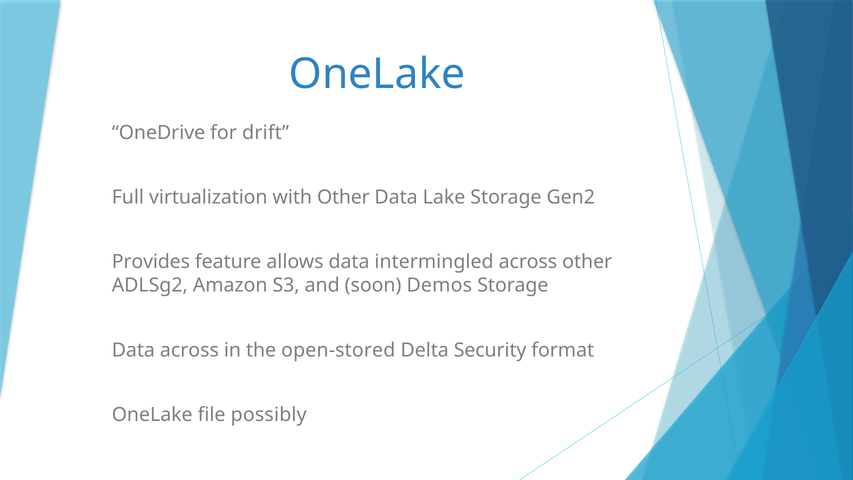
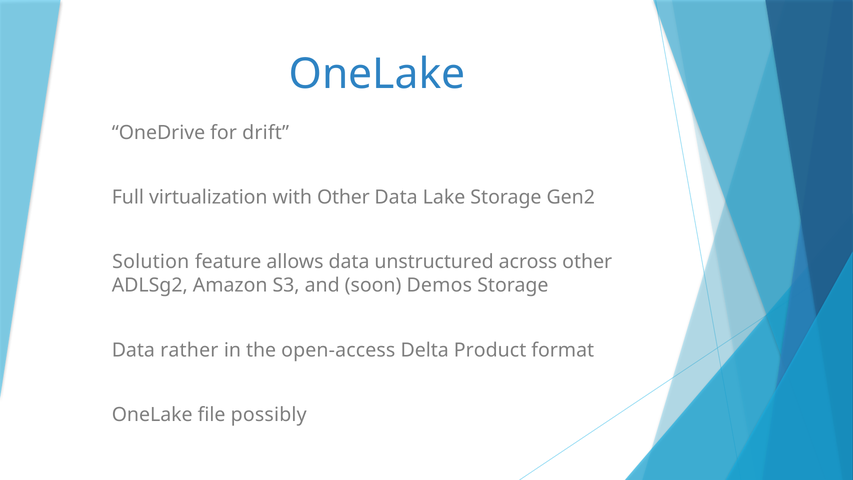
Provides: Provides -> Solution
intermingled: intermingled -> unstructured
Data across: across -> rather
open-stored: open-stored -> open-access
Security: Security -> Product
